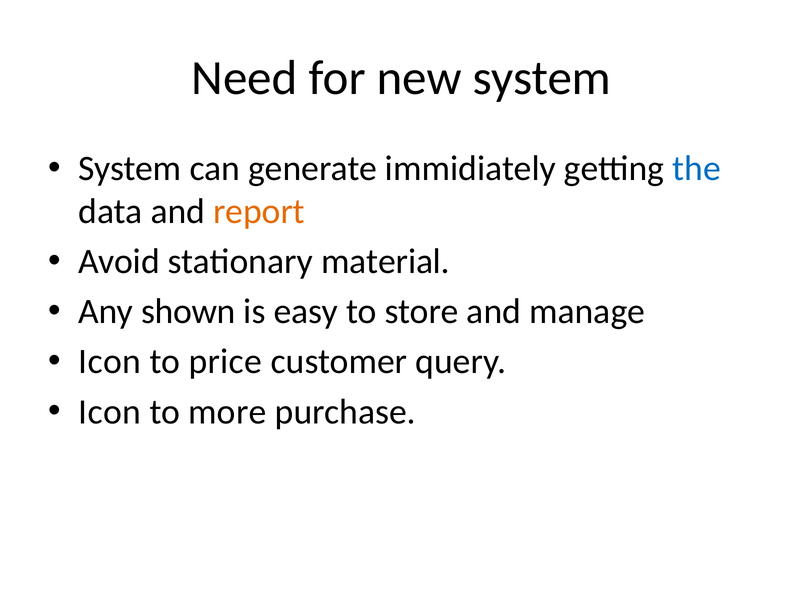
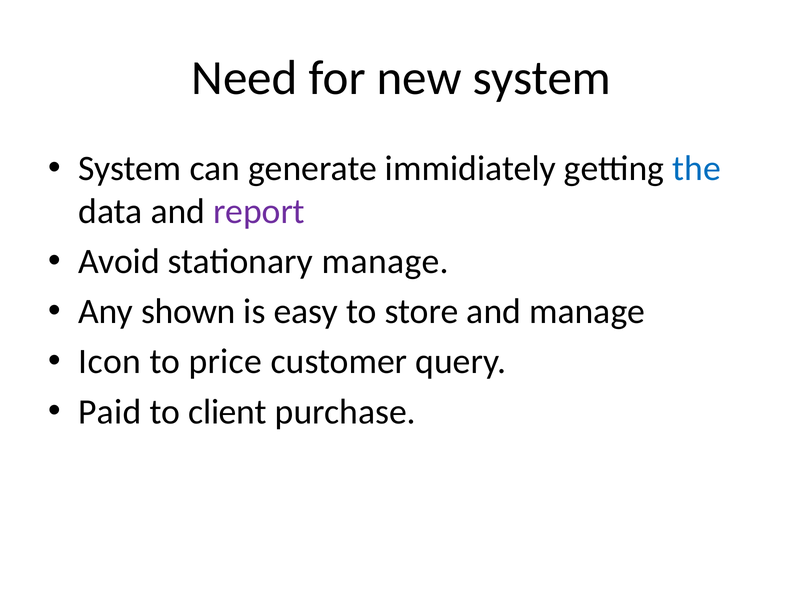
report colour: orange -> purple
stationary material: material -> manage
Icon at (110, 411): Icon -> Paid
more: more -> client
